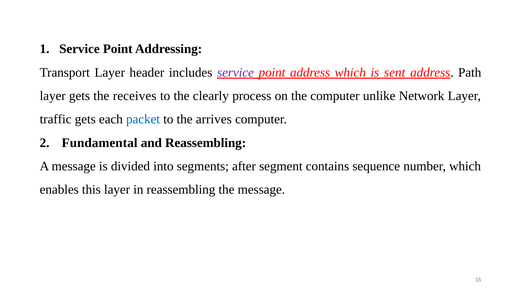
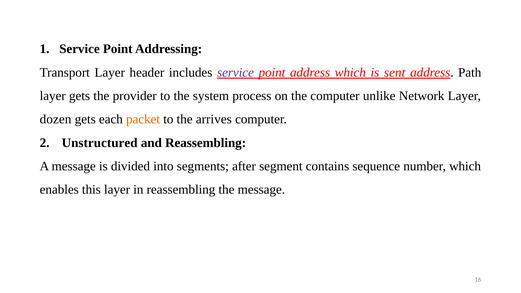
receives: receives -> provider
clearly: clearly -> system
traffic: traffic -> dozen
packet colour: blue -> orange
Fundamental: Fundamental -> Unstructured
